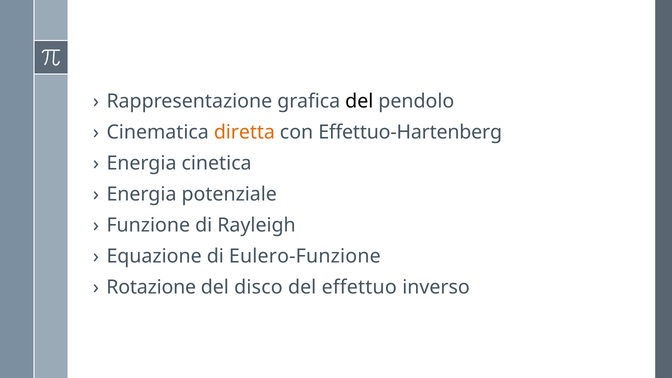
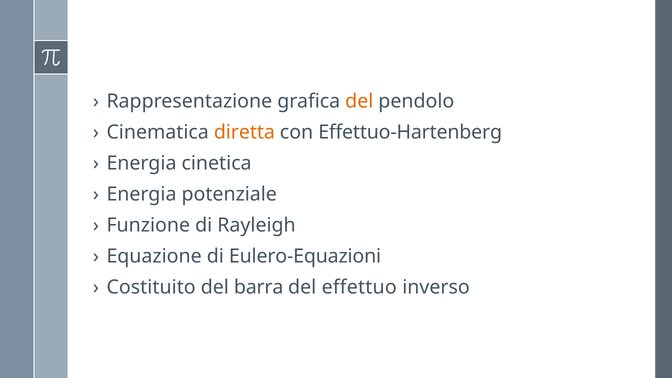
del at (359, 101) colour: black -> orange
Eulero-Funzione: Eulero-Funzione -> Eulero-Equazioni
Rotazione: Rotazione -> Costituito
disco: disco -> barra
